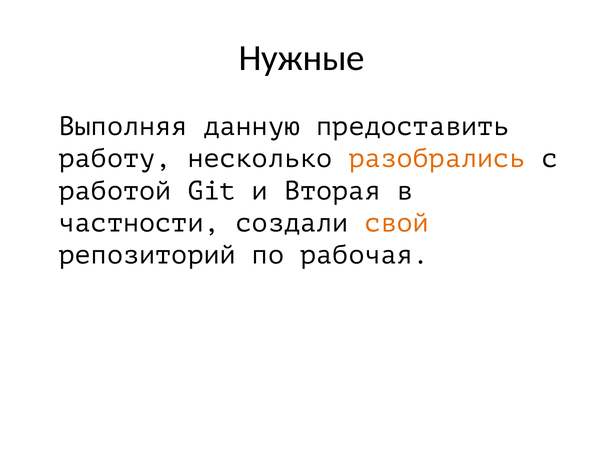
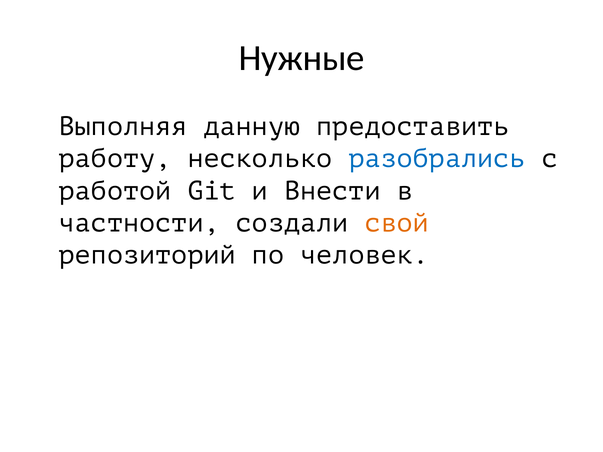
разобрались colour: orange -> blue
Вторая: Вторая -> Внести
рабочая: рабочая -> человек
